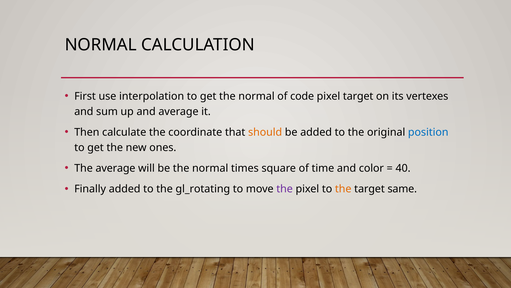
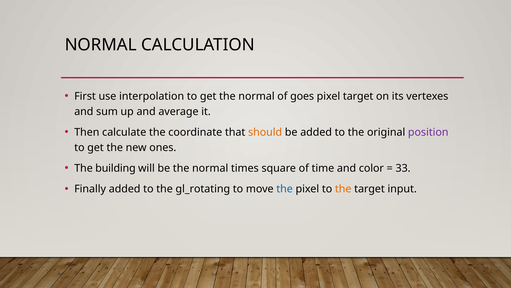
code: code -> goes
position colour: blue -> purple
The average: average -> building
40: 40 -> 33
the at (285, 189) colour: purple -> blue
same: same -> input
